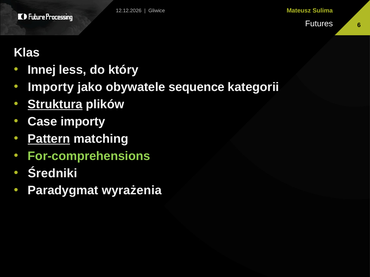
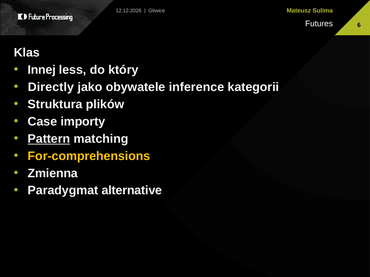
Importy at (51, 87): Importy -> Directly
sequence: sequence -> inference
Struktura underline: present -> none
For-comprehensions colour: light green -> yellow
Średniki: Średniki -> Zmienna
wyrażenia: wyrażenia -> alternative
